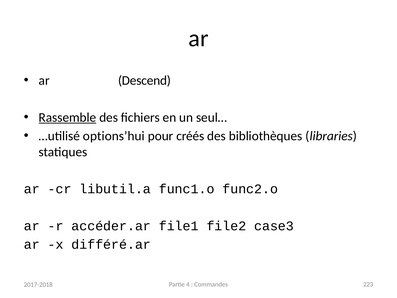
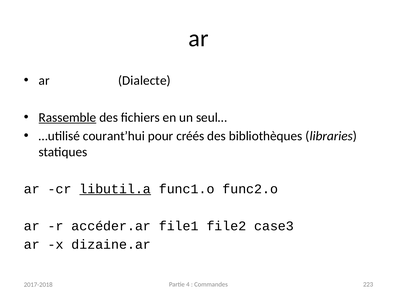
Descend: Descend -> Dialecte
options’hui: options’hui -> courant’hui
libutil.a underline: none -> present
différé.ar: différé.ar -> dizaine.ar
